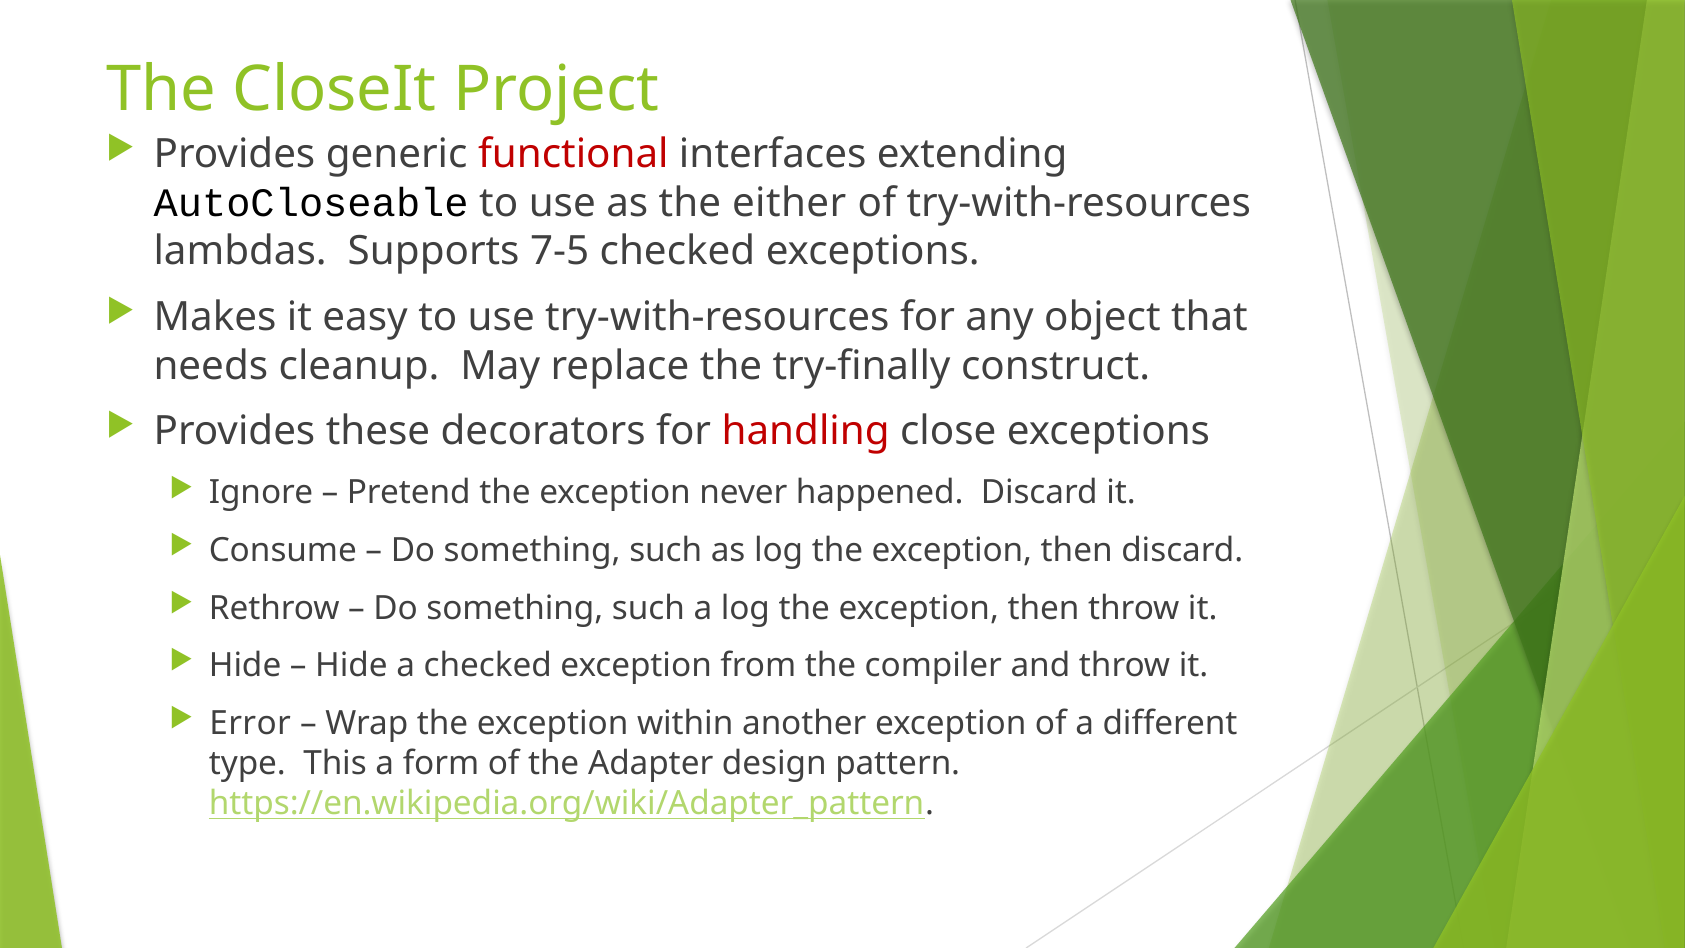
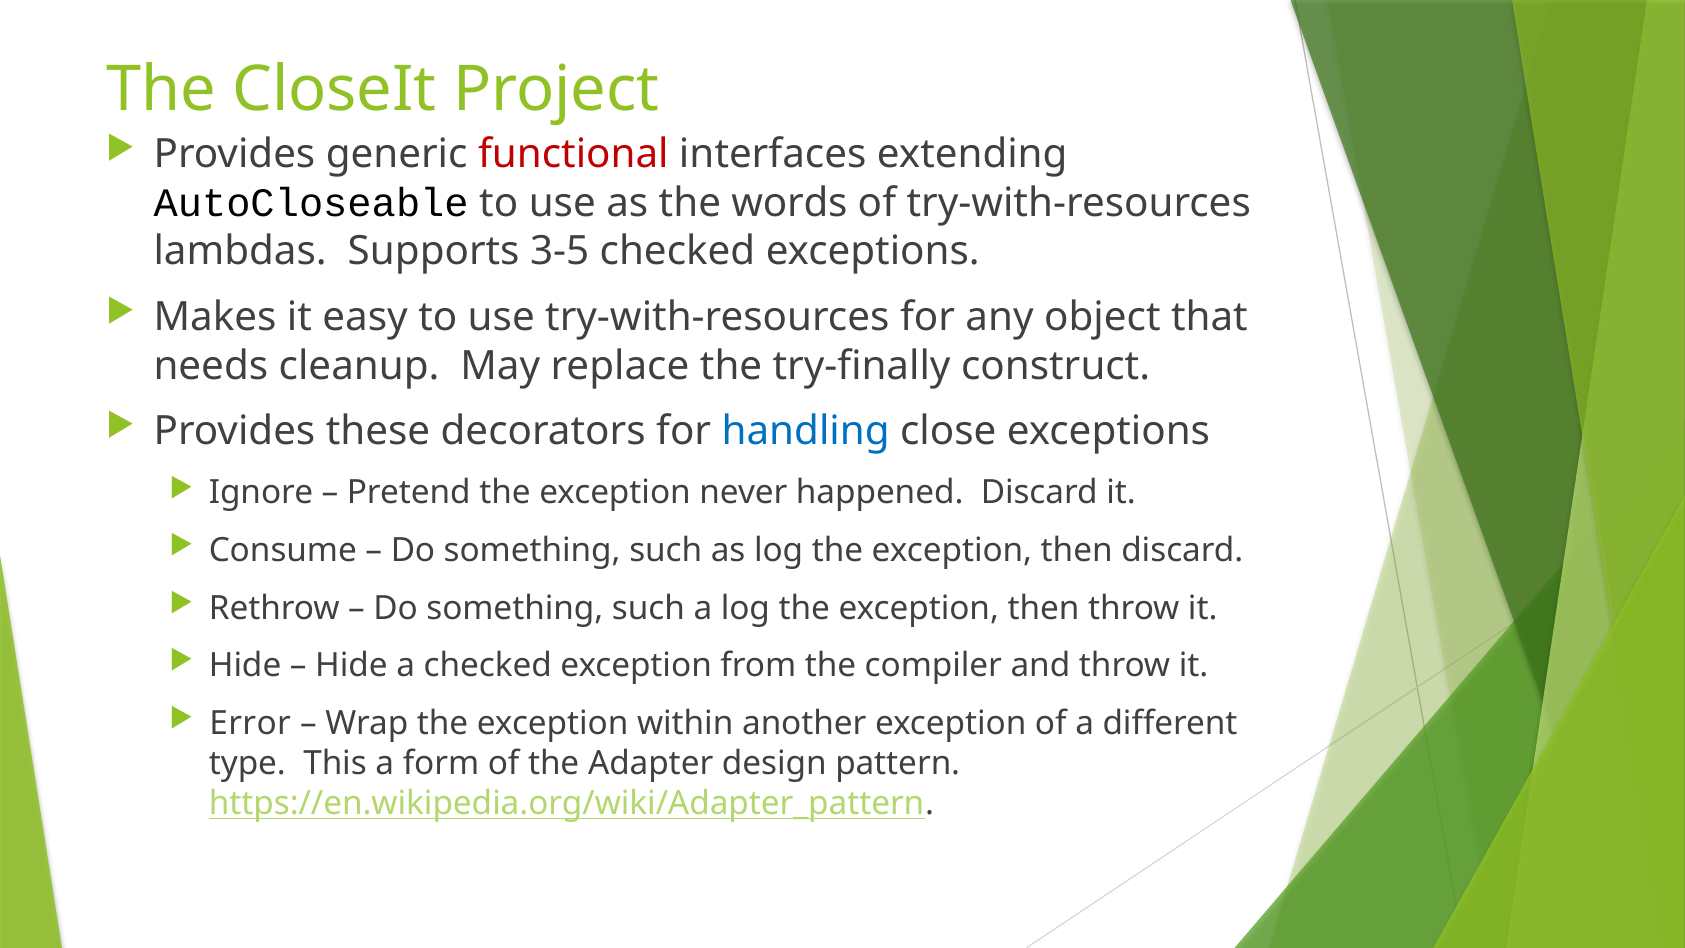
either: either -> words
7-5: 7-5 -> 3-5
handling colour: red -> blue
